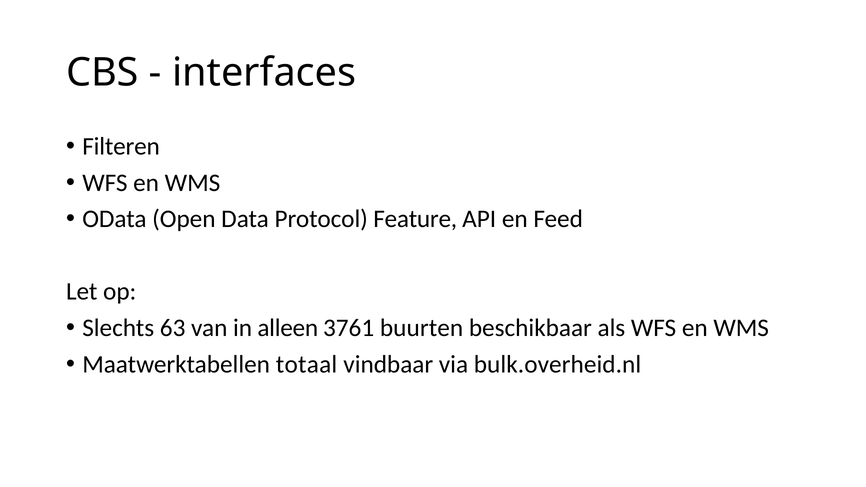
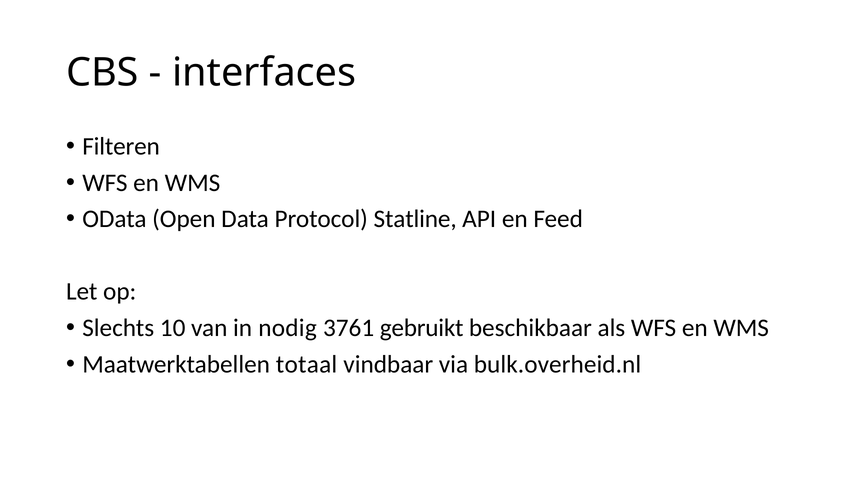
Feature: Feature -> Statline
63: 63 -> 10
alleen: alleen -> nodig
buurten: buurten -> gebruikt
